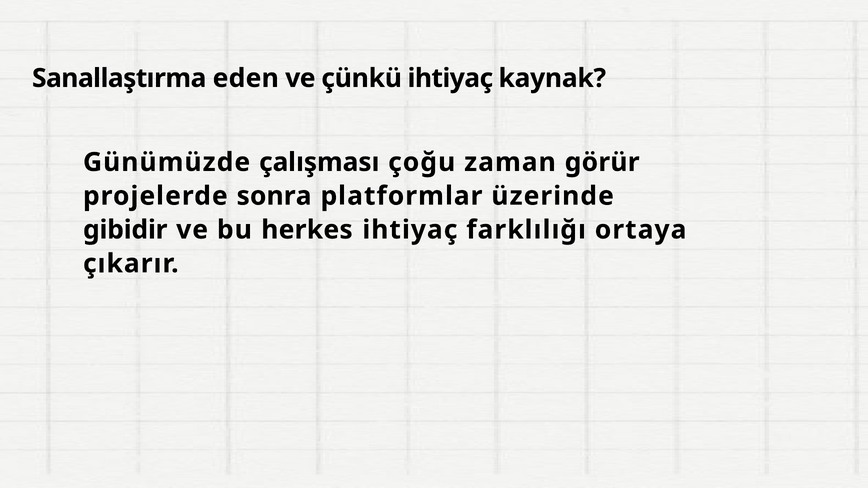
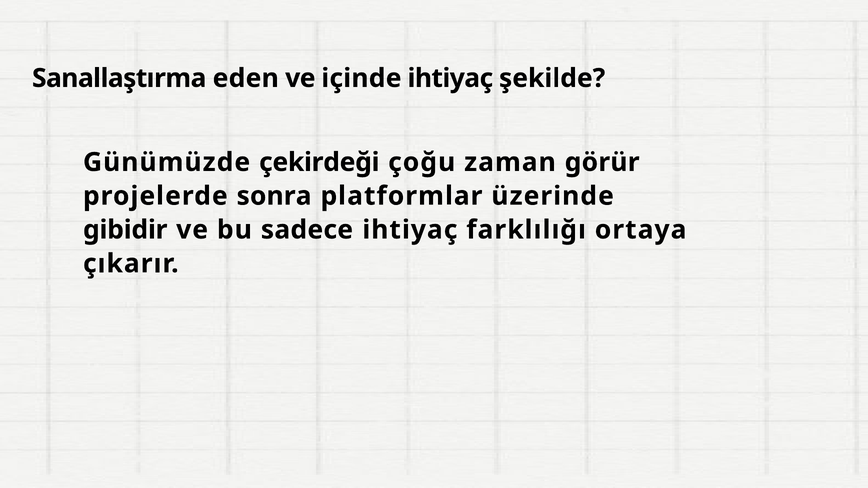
çünkü: çünkü -> içinde
kaynak: kaynak -> şekilde
çalışması: çalışması -> çekirdeği
herkes: herkes -> sadece
